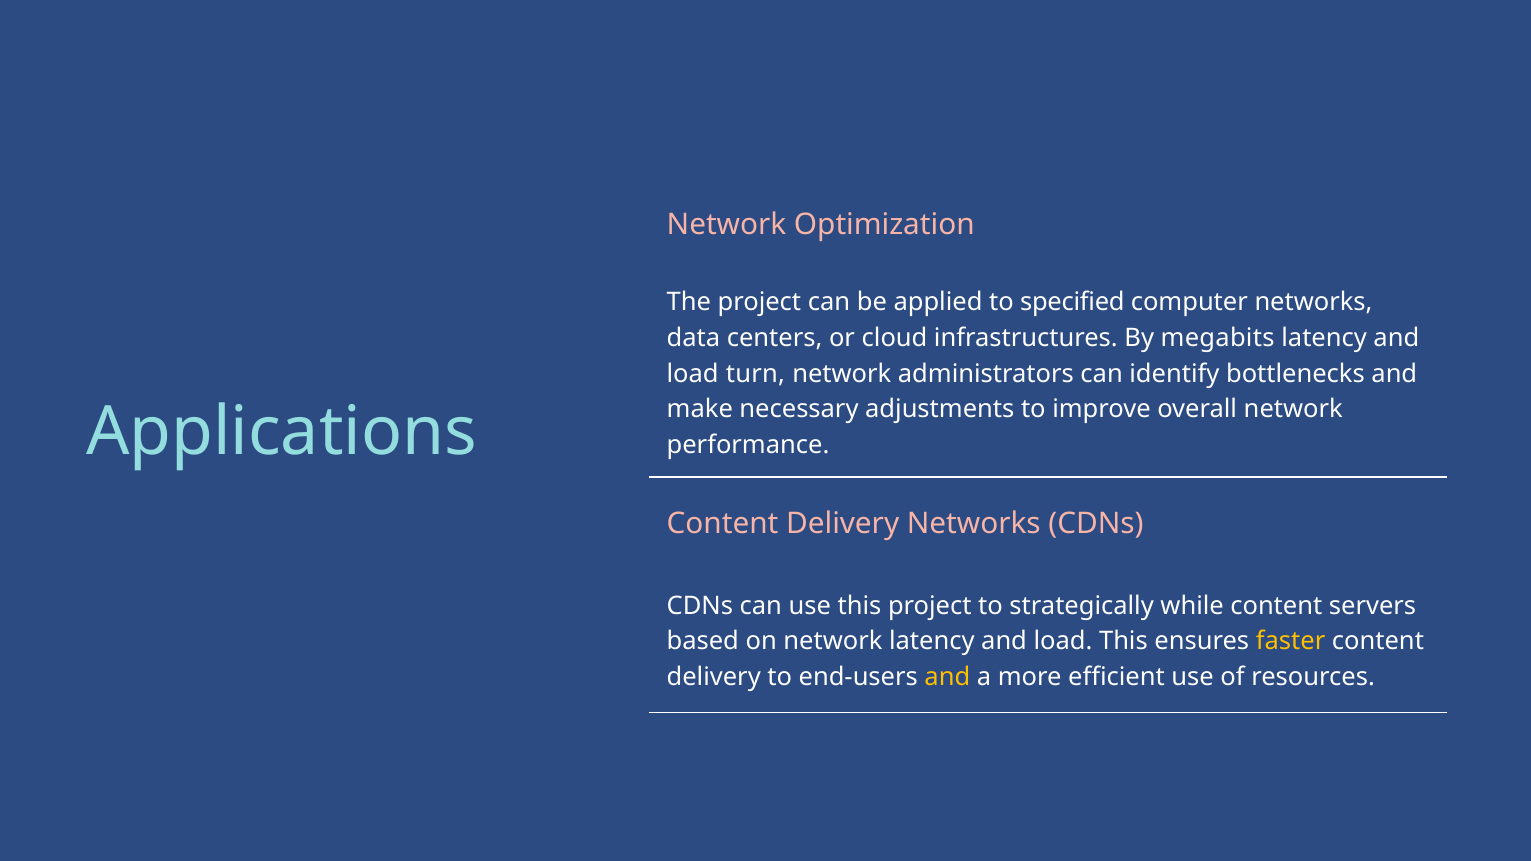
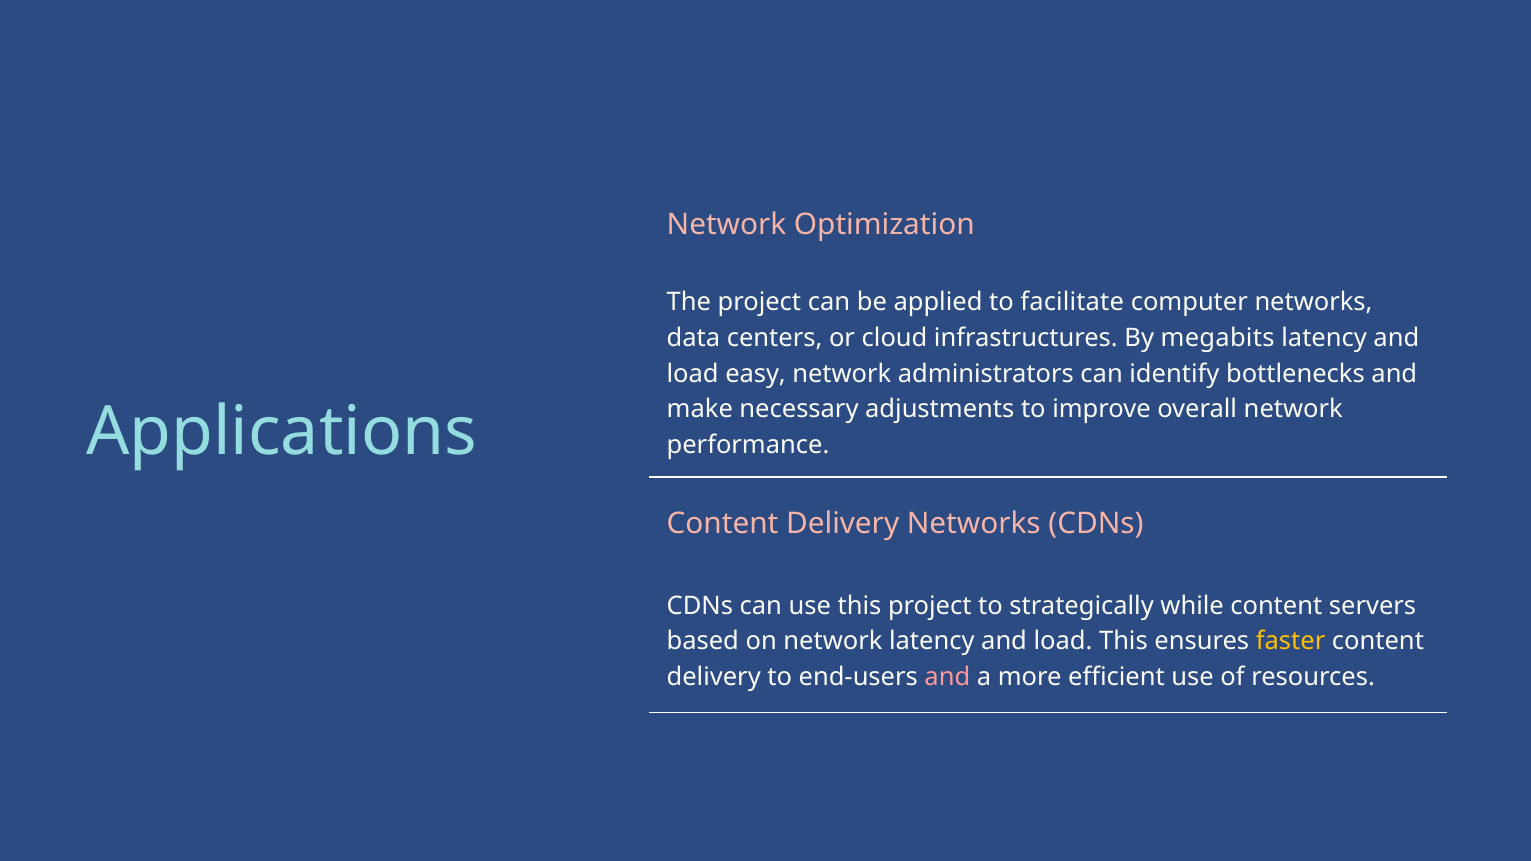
specified: specified -> facilitate
turn: turn -> easy
and at (947, 677) colour: yellow -> pink
